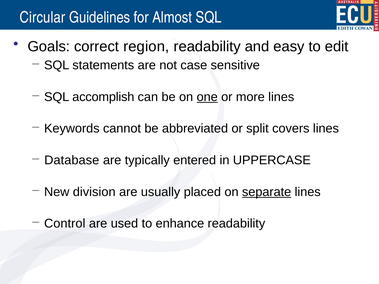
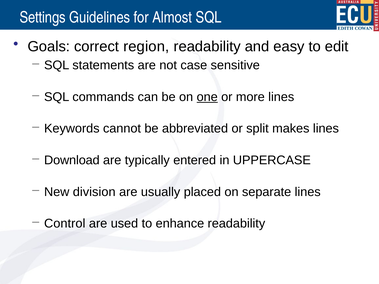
Circular: Circular -> Settings
accomplish: accomplish -> commands
covers: covers -> makes
Database: Database -> Download
separate underline: present -> none
